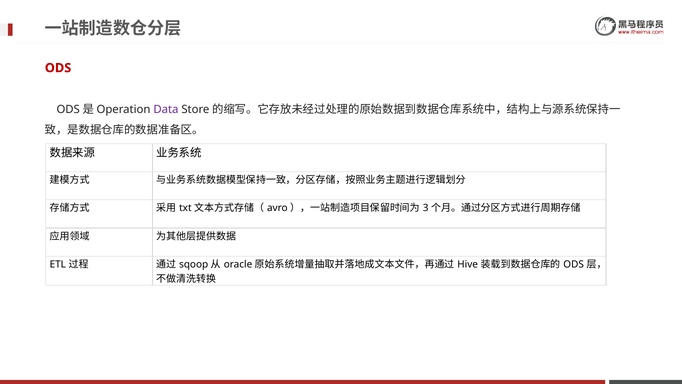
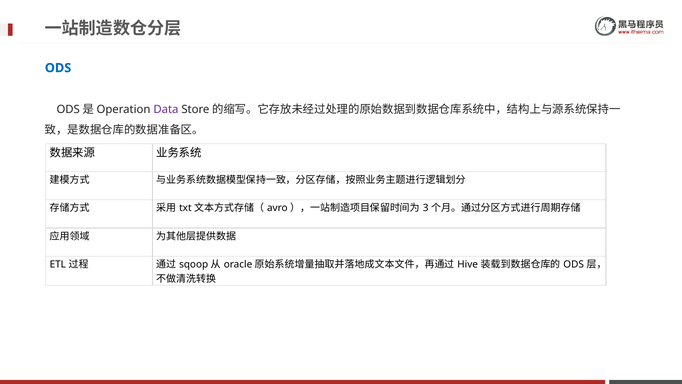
ODS at (58, 68) colour: red -> blue
